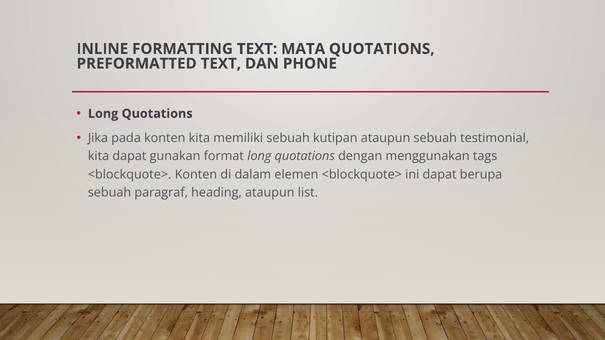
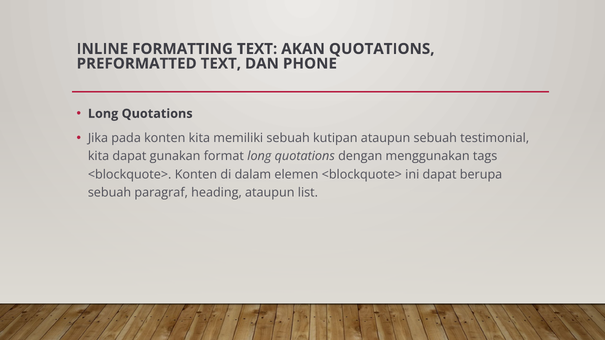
MATA: MATA -> AKAN
